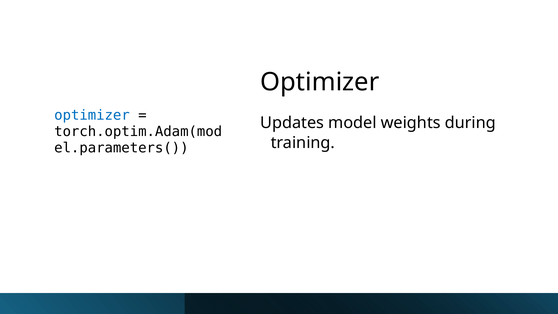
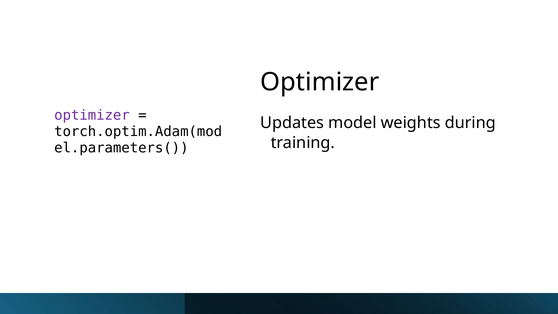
optimizer at (92, 115) colour: blue -> purple
